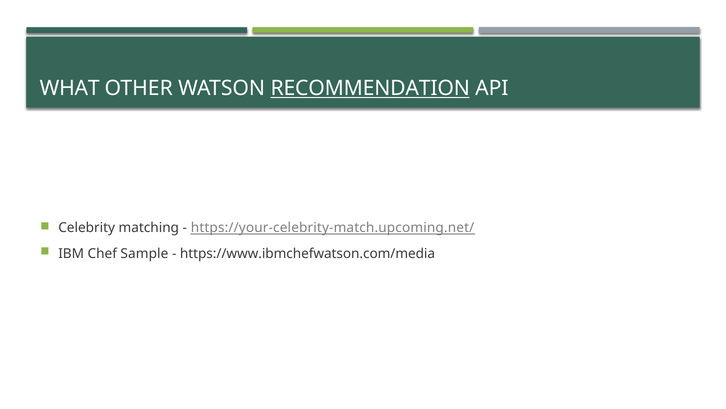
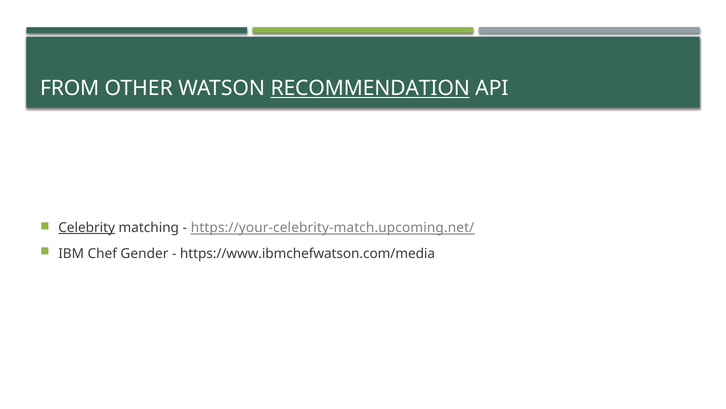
WHAT: WHAT -> FROM
Celebrity underline: none -> present
Sample: Sample -> Gender
